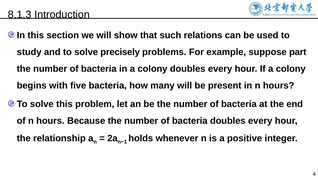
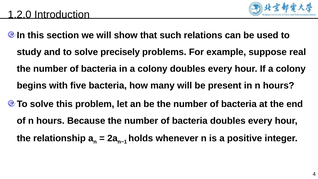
8.1.3: 8.1.3 -> 1.2.0
part: part -> real
